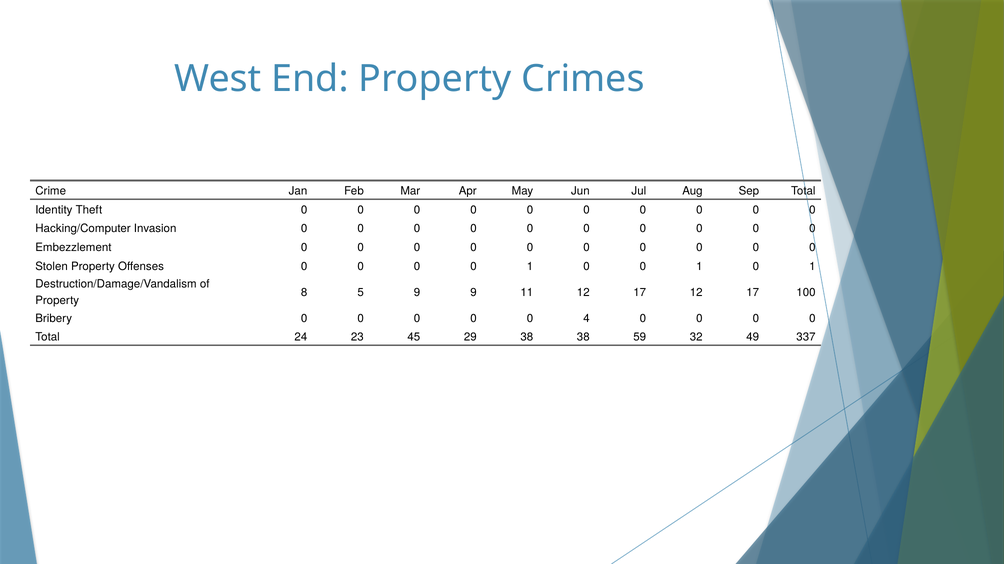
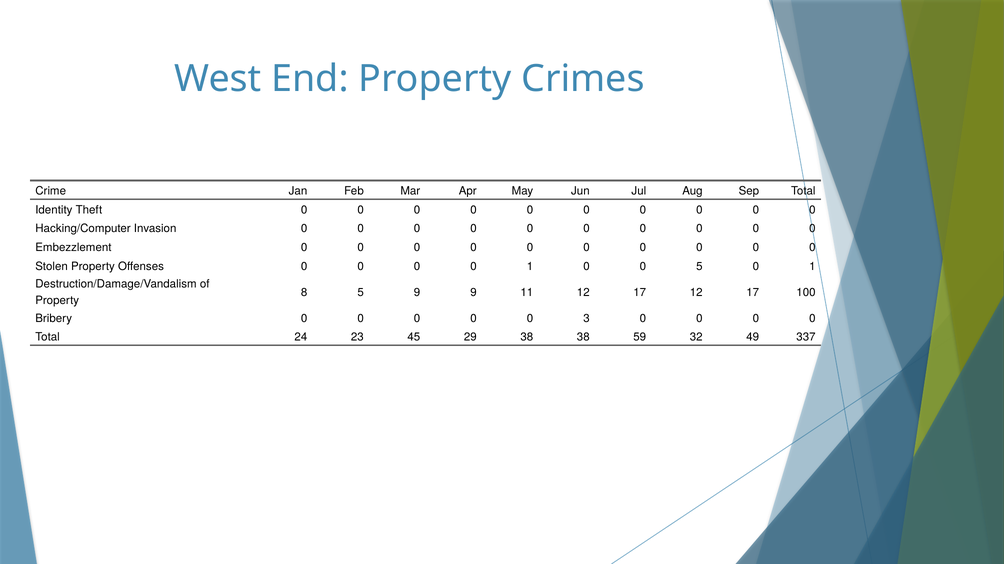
1 0 0 1: 1 -> 5
4: 4 -> 3
